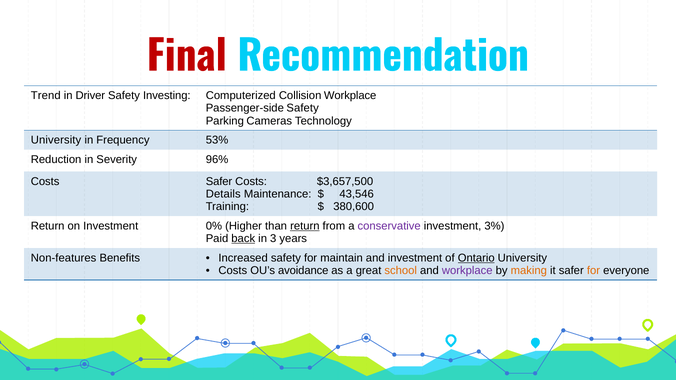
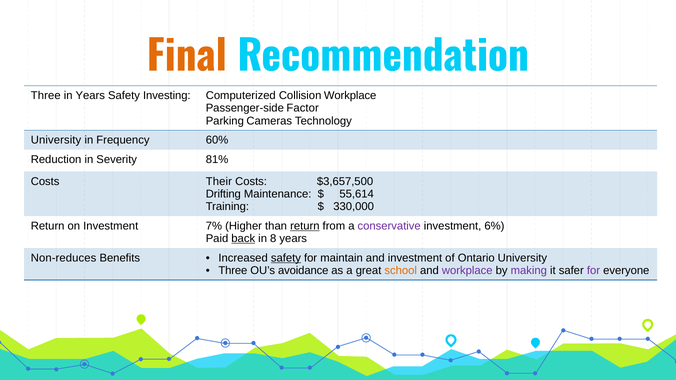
Final colour: red -> orange
Trend at (46, 96): Trend -> Three
in Driver: Driver -> Years
Passenger-side Safety: Safety -> Factor
53%: 53% -> 60%
96%: 96% -> 81%
Costs Safer: Safer -> Their
Details: Details -> Drifting
43,546: 43,546 -> 55,614
380,600: 380,600 -> 330,000
0%: 0% -> 7%
3%: 3% -> 6%
3: 3 -> 8
Non-features: Non-features -> Non-reduces
safety at (286, 258) underline: none -> present
Ontario underline: present -> none
Costs at (233, 271): Costs -> Three
making colour: orange -> purple
for at (593, 271) colour: orange -> purple
